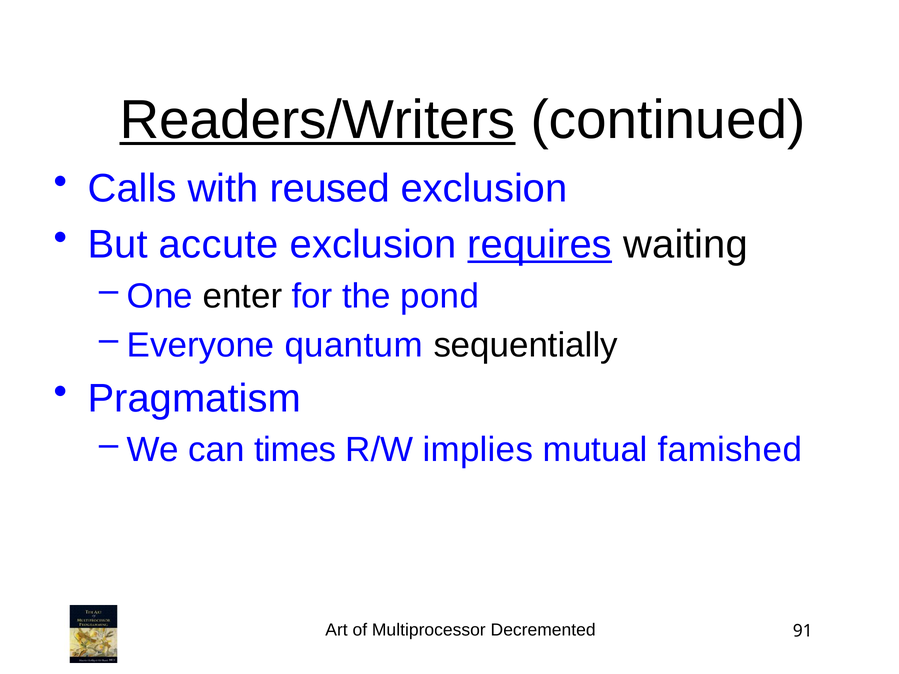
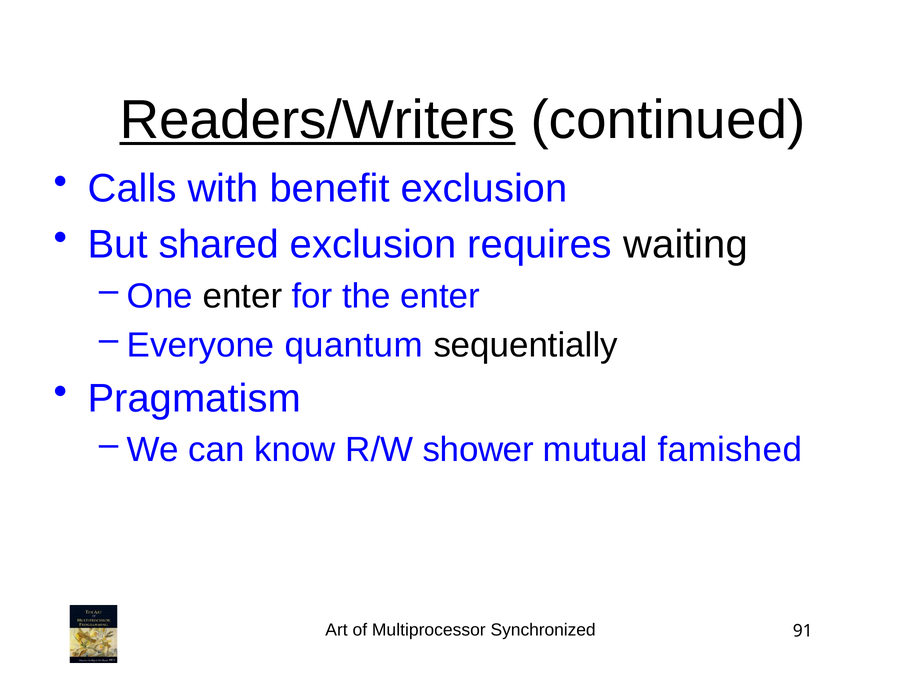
reused: reused -> benefit
accute: accute -> shared
requires underline: present -> none
the pond: pond -> enter
times: times -> know
implies: implies -> shower
Decremented: Decremented -> Synchronized
